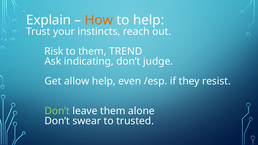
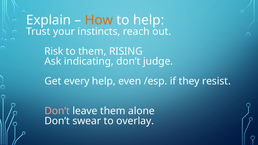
TREND: TREND -> RISING
allow: allow -> every
Don’t at (57, 111) colour: light green -> pink
trusted: trusted -> overlay
